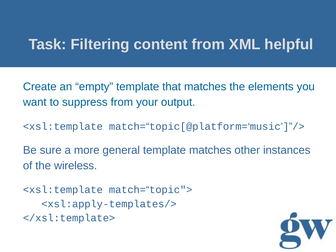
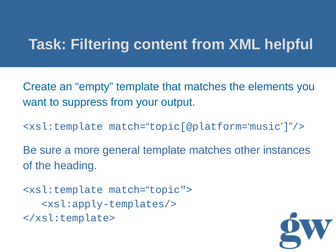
wireless: wireless -> heading
